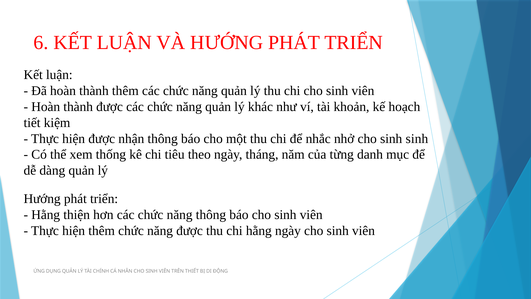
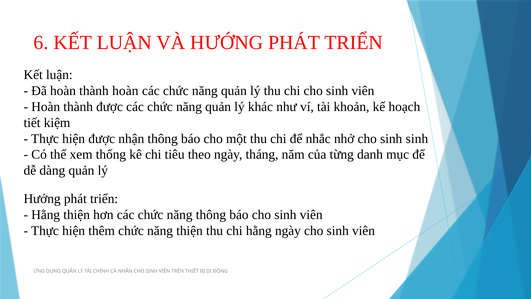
thành thêm: thêm -> hoàn
năng được: được -> thiện
